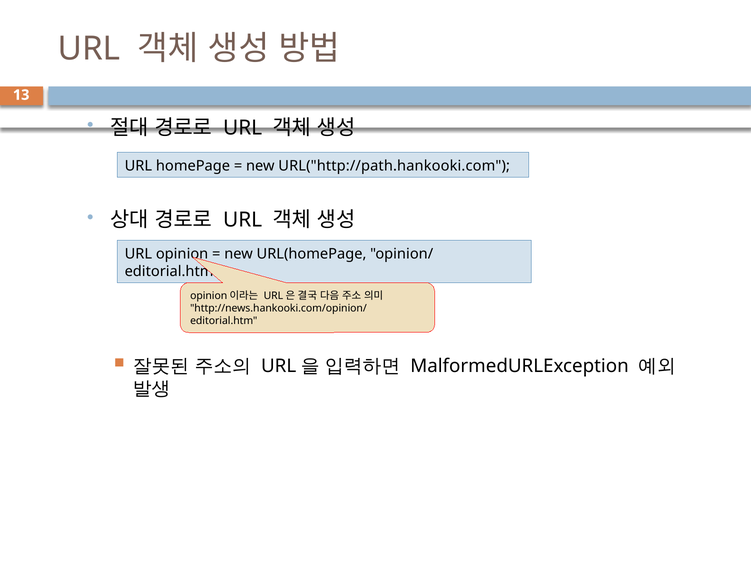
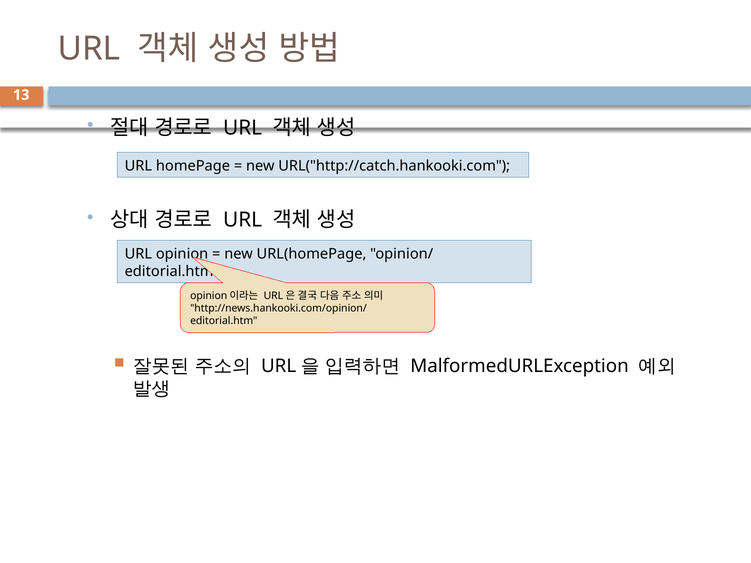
URL("http://path.hankooki.com: URL("http://path.hankooki.com -> URL("http://catch.hankooki.com
